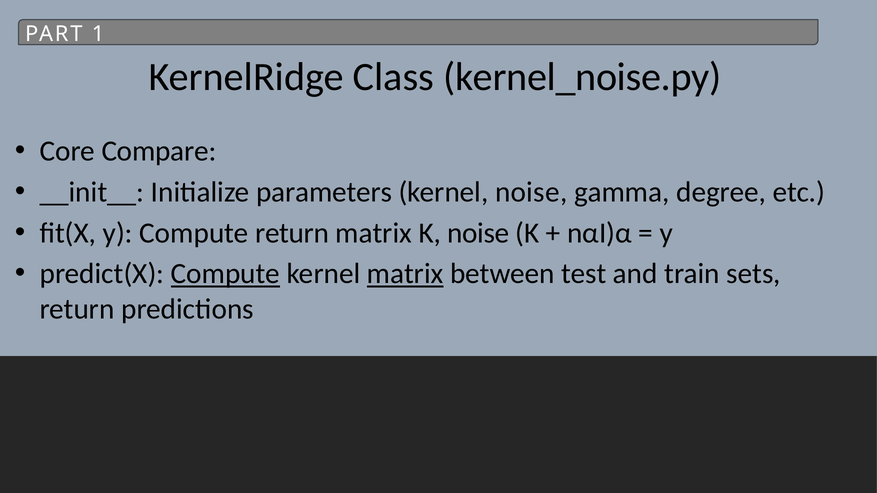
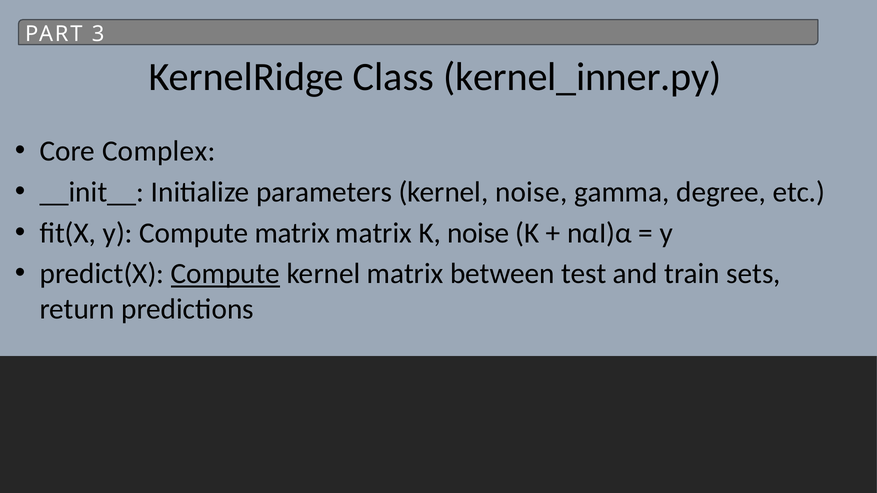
1: 1 -> 3
kernel_noise.py: kernel_noise.py -> kernel_inner.py
Compare: Compare -> Complex
Compute return: return -> matrix
matrix at (405, 274) underline: present -> none
